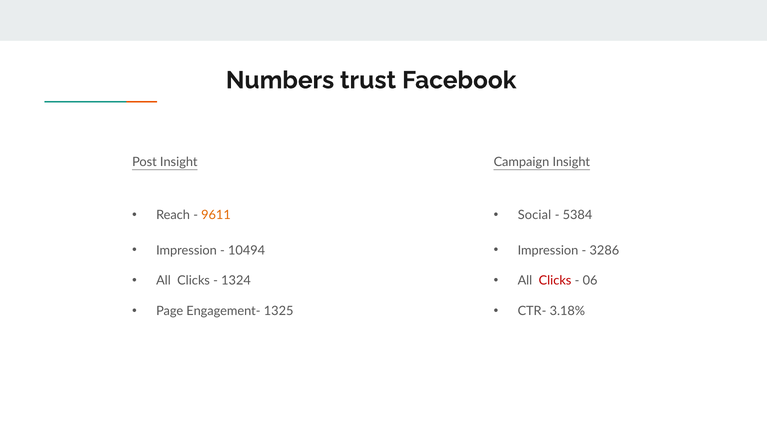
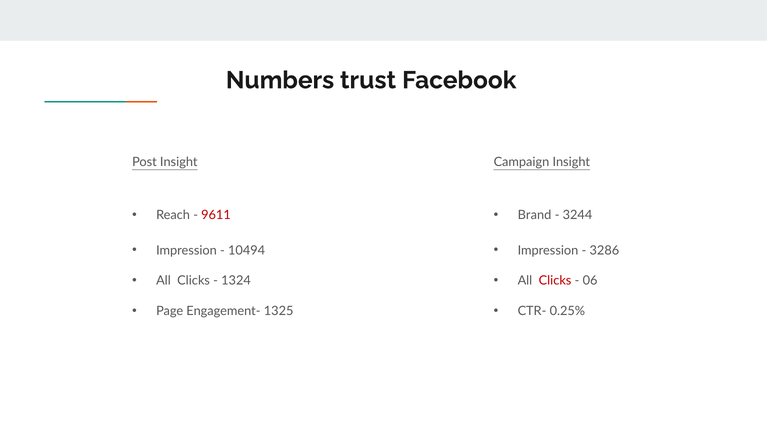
Social: Social -> Brand
5384: 5384 -> 3244
9611 colour: orange -> red
3.18%: 3.18% -> 0.25%
